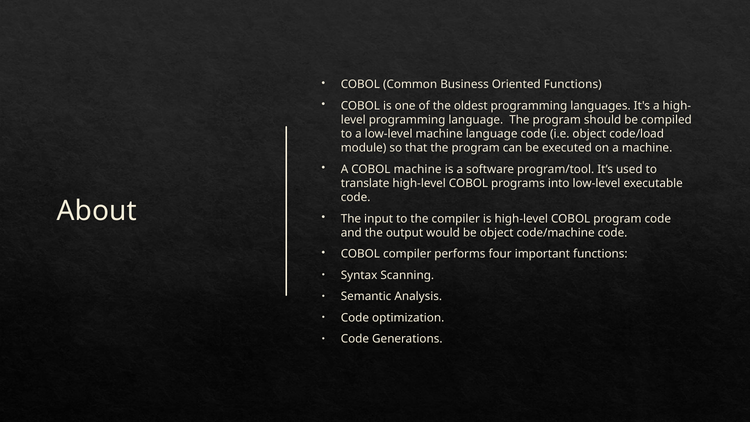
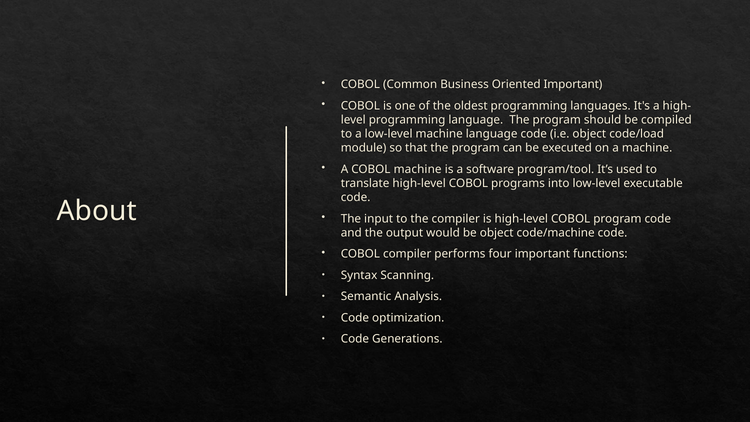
Oriented Functions: Functions -> Important
